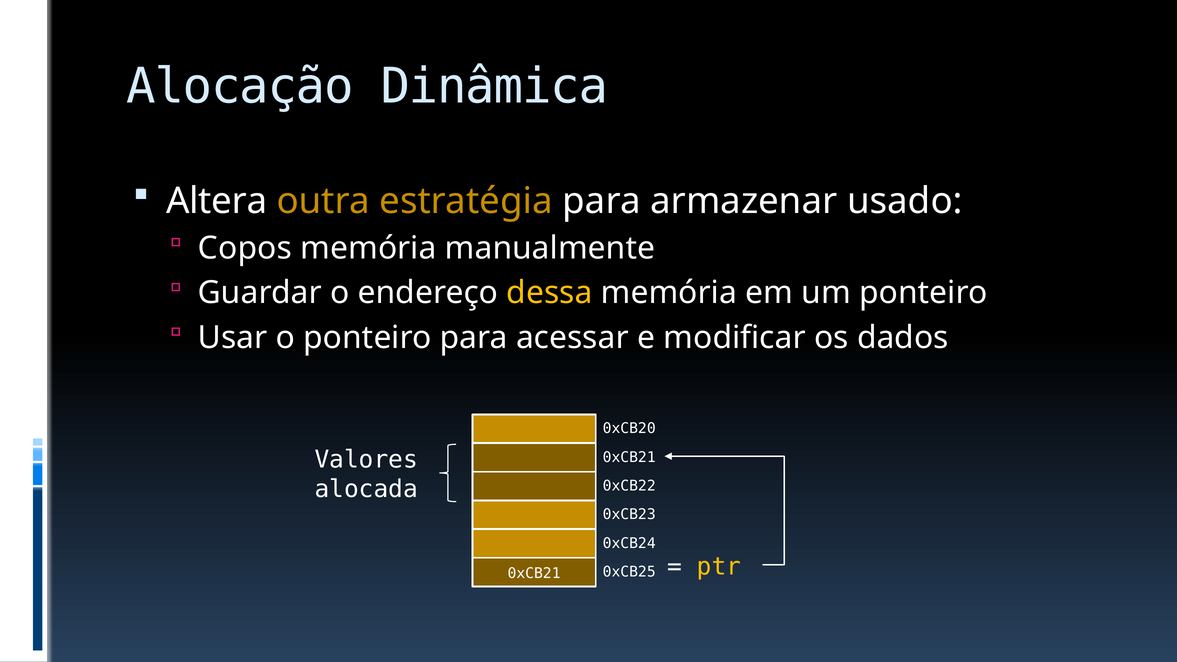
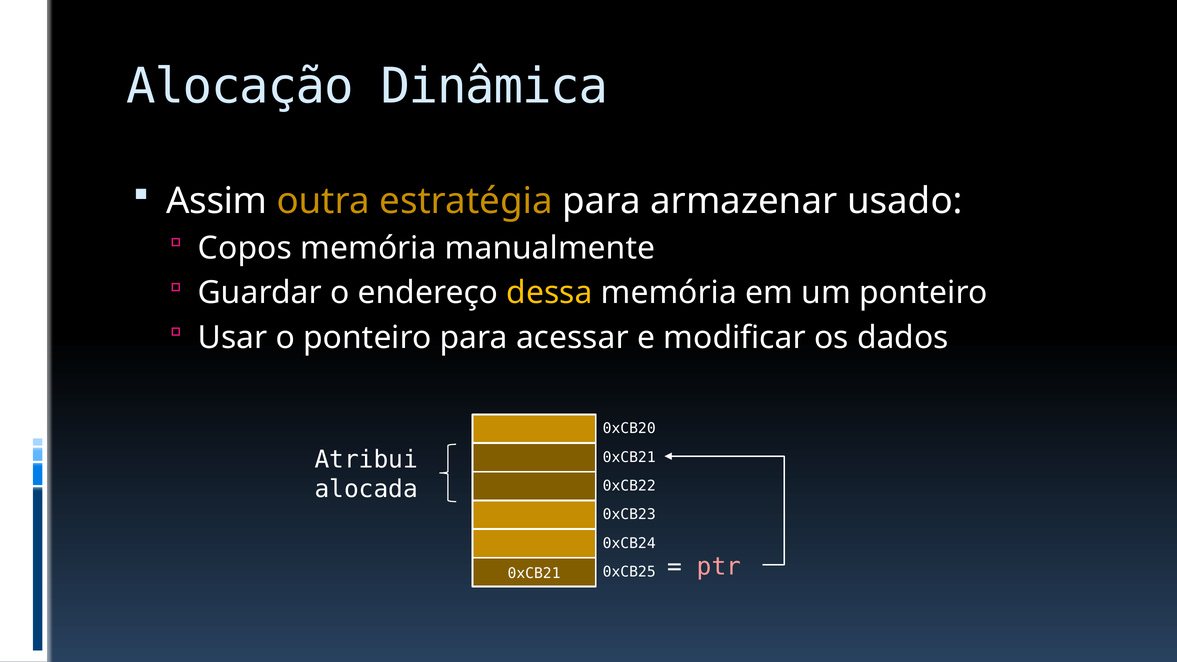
Altera: Altera -> Assim
Valores: Valores -> Atribui
ptr colour: yellow -> pink
